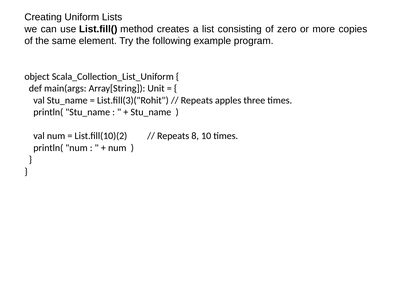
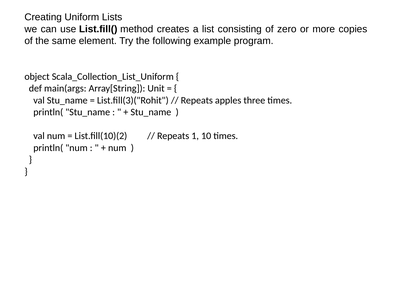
8: 8 -> 1
